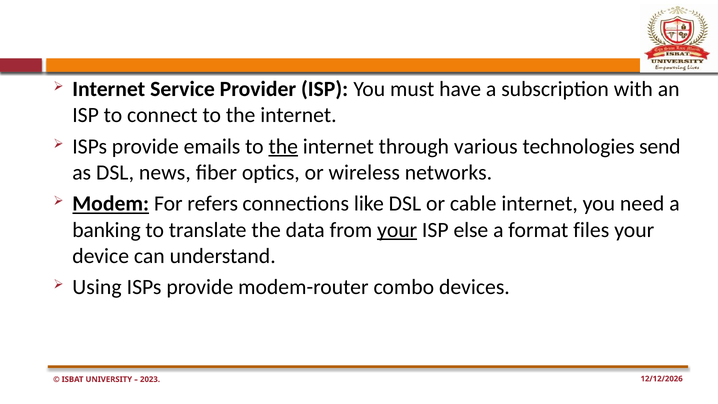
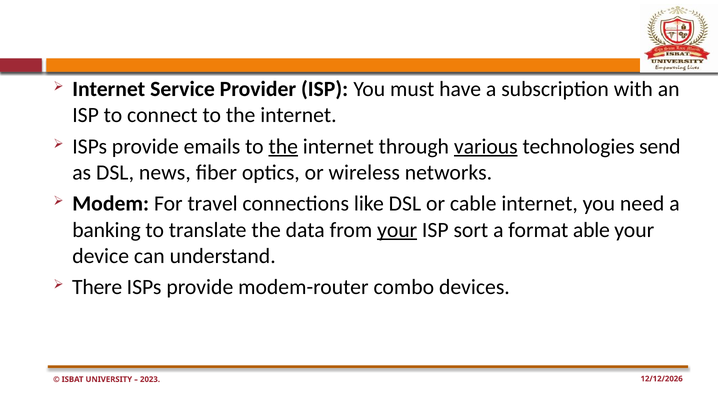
various underline: none -> present
Modem underline: present -> none
refers: refers -> travel
else: else -> sort
files: files -> able
Using: Using -> There
